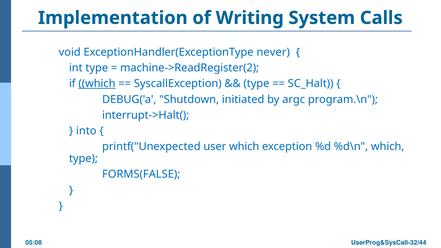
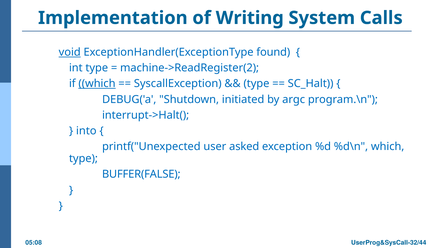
void underline: none -> present
never: never -> found
user which: which -> asked
FORMS(FALSE: FORMS(FALSE -> BUFFER(FALSE
